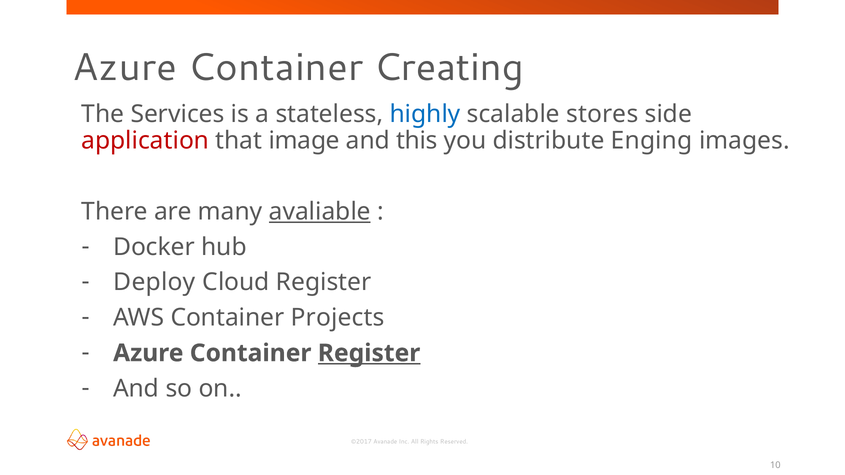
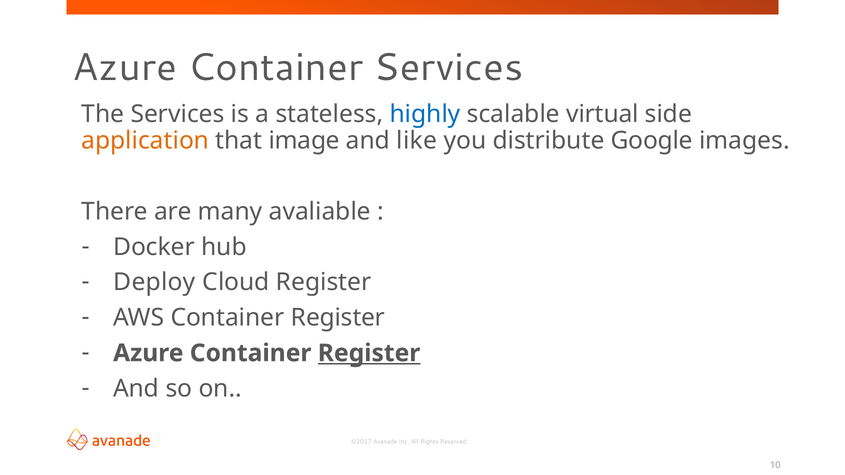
Container Creating: Creating -> Services
stores: stores -> virtual
application colour: red -> orange
this: this -> like
Enging: Enging -> Google
avaliable underline: present -> none
AWS Container Projects: Projects -> Register
